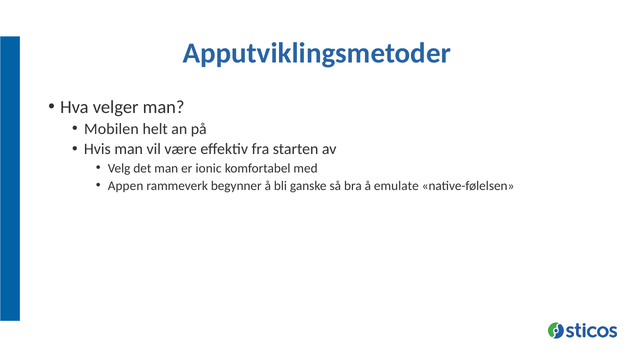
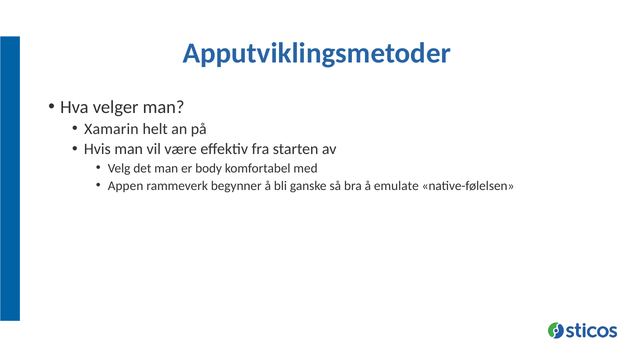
Mobilen: Mobilen -> Xamarin
ionic: ionic -> body
